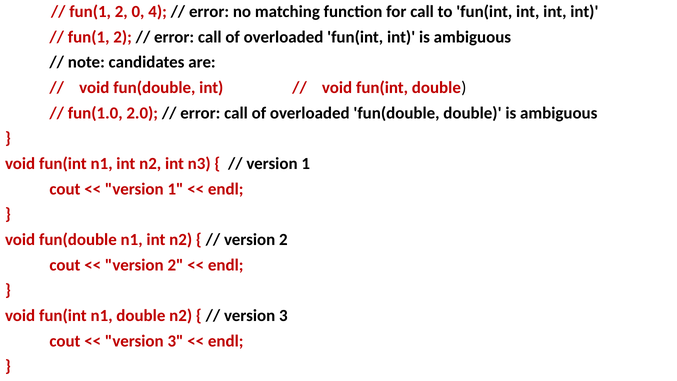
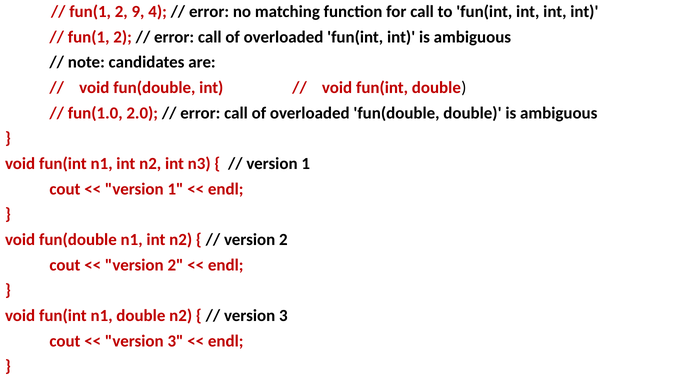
0: 0 -> 9
